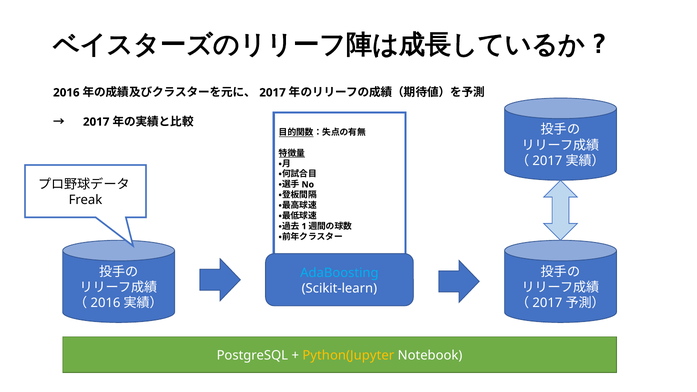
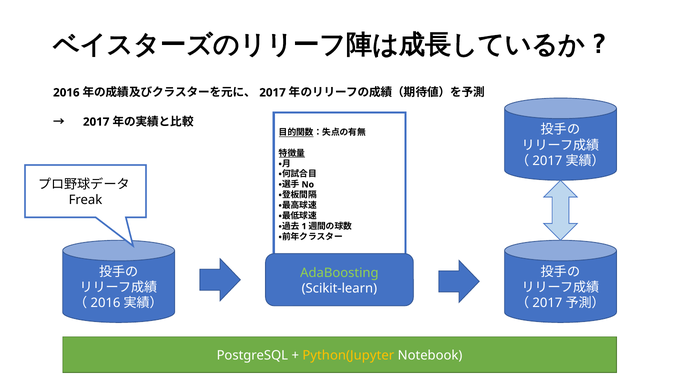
AdaBoosting colour: light blue -> light green
